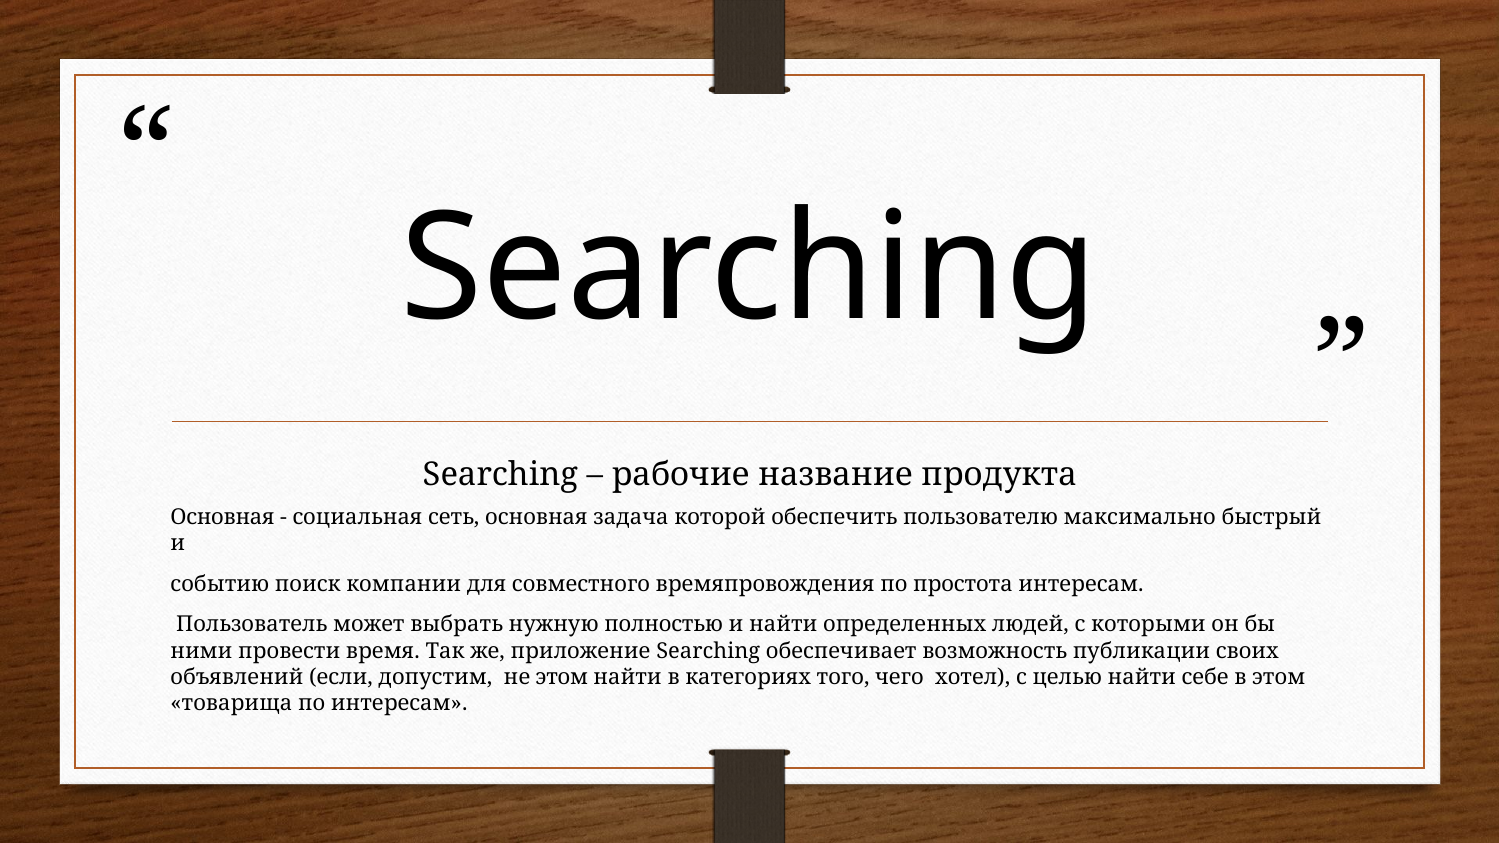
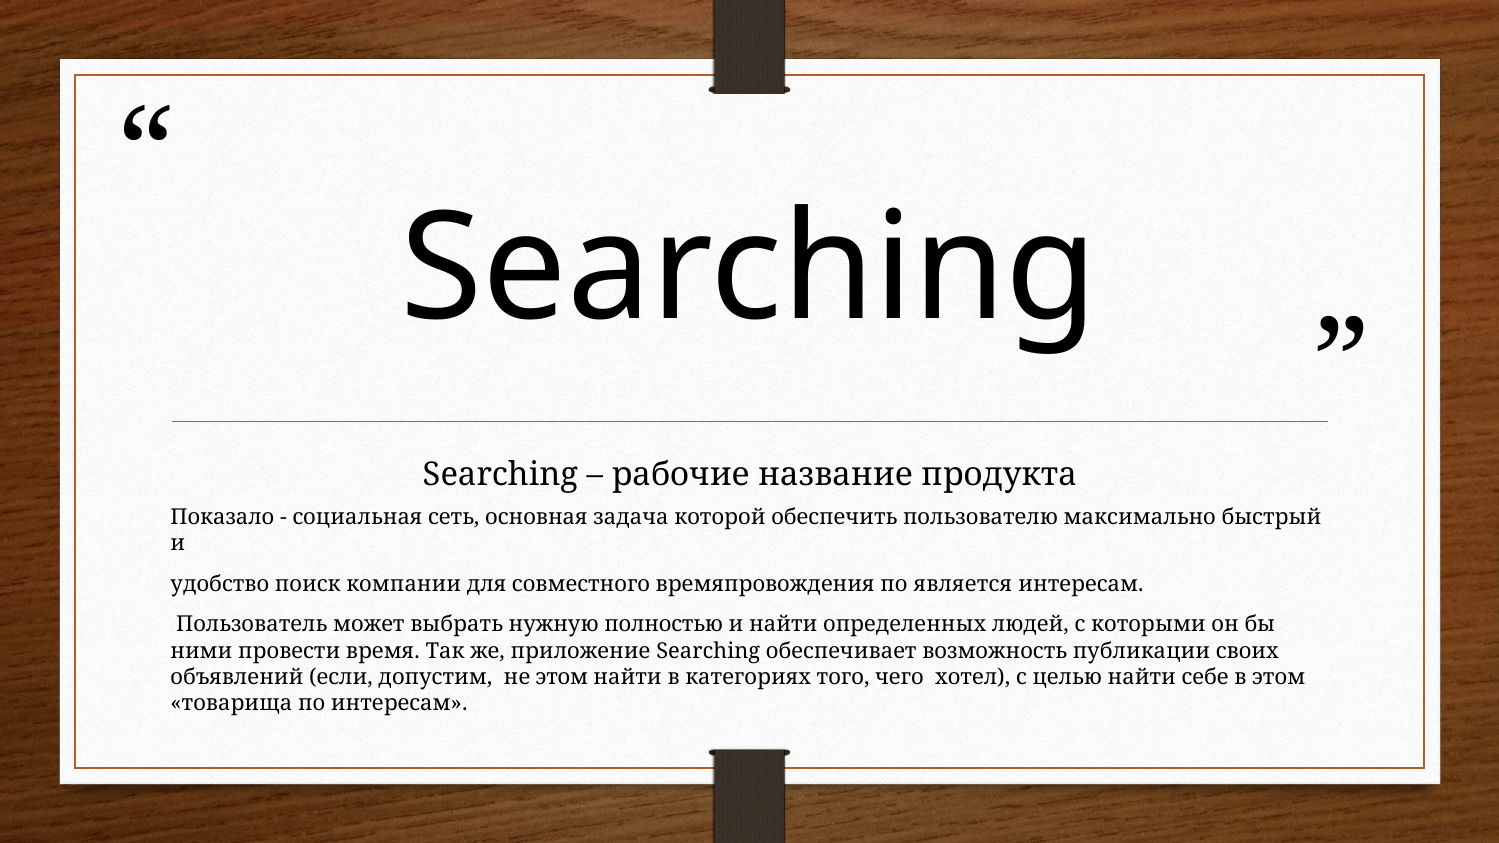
Основная at (222, 517): Основная -> Показало
событию: событию -> удобство
простота: простота -> является
